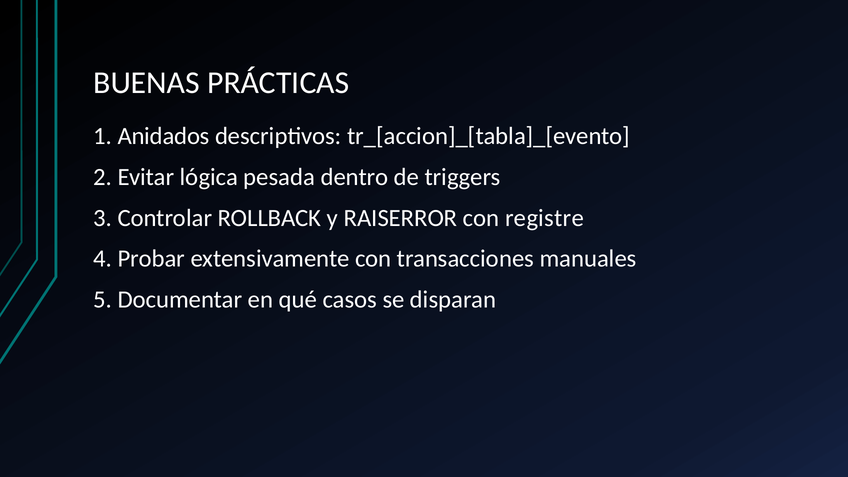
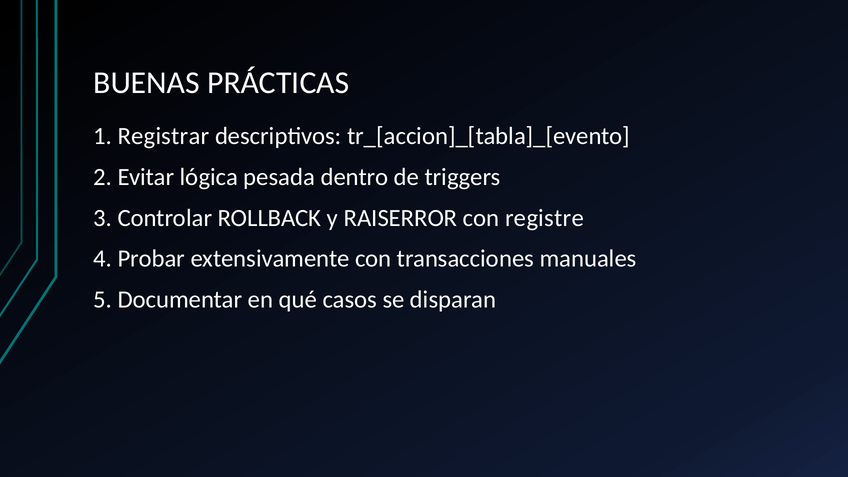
Anidados: Anidados -> Registrar
